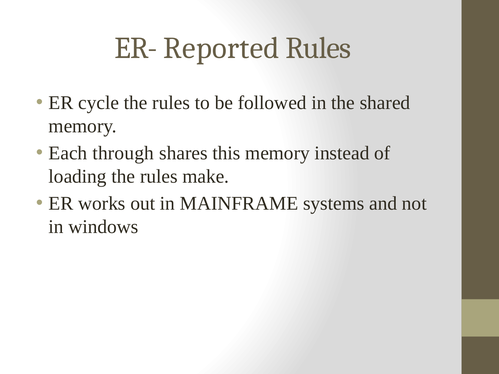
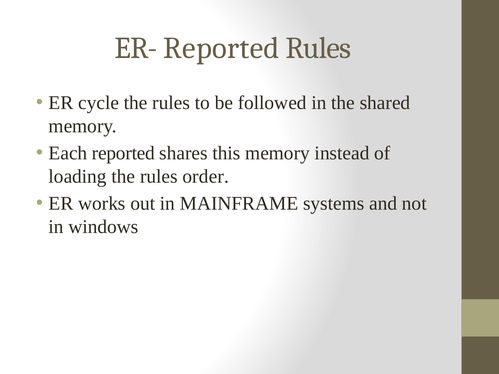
Each through: through -> reported
make: make -> order
